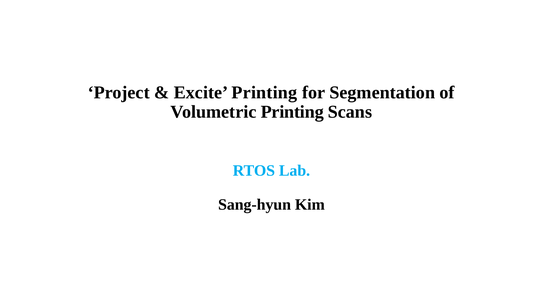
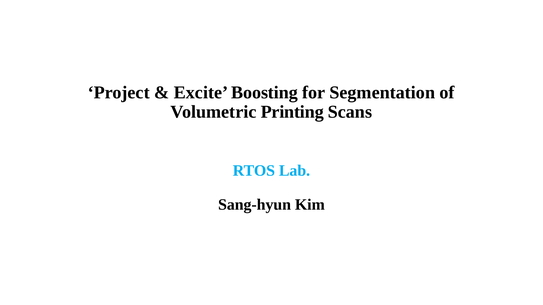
Excite Printing: Printing -> Boosting
